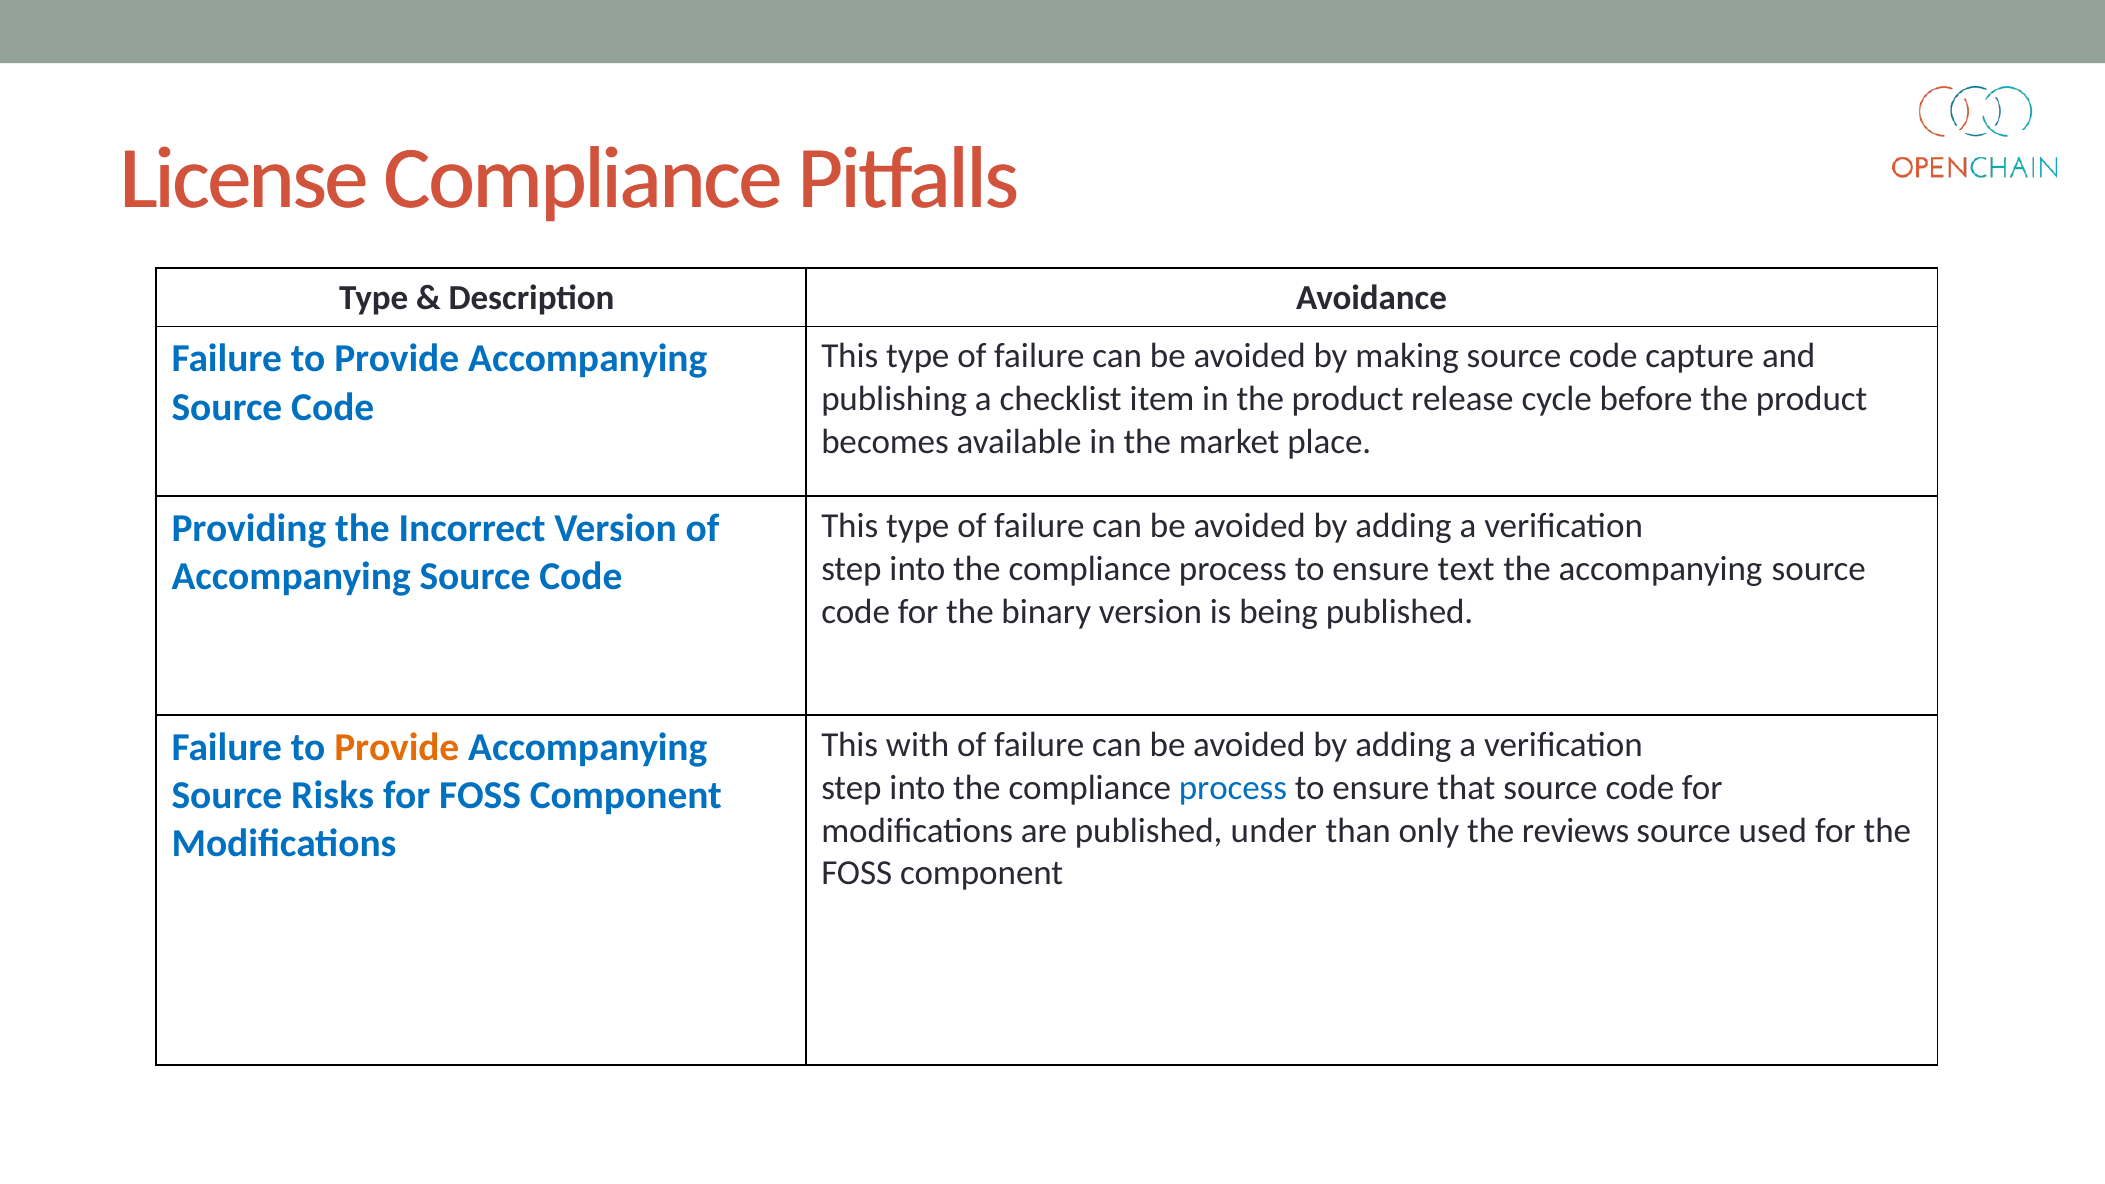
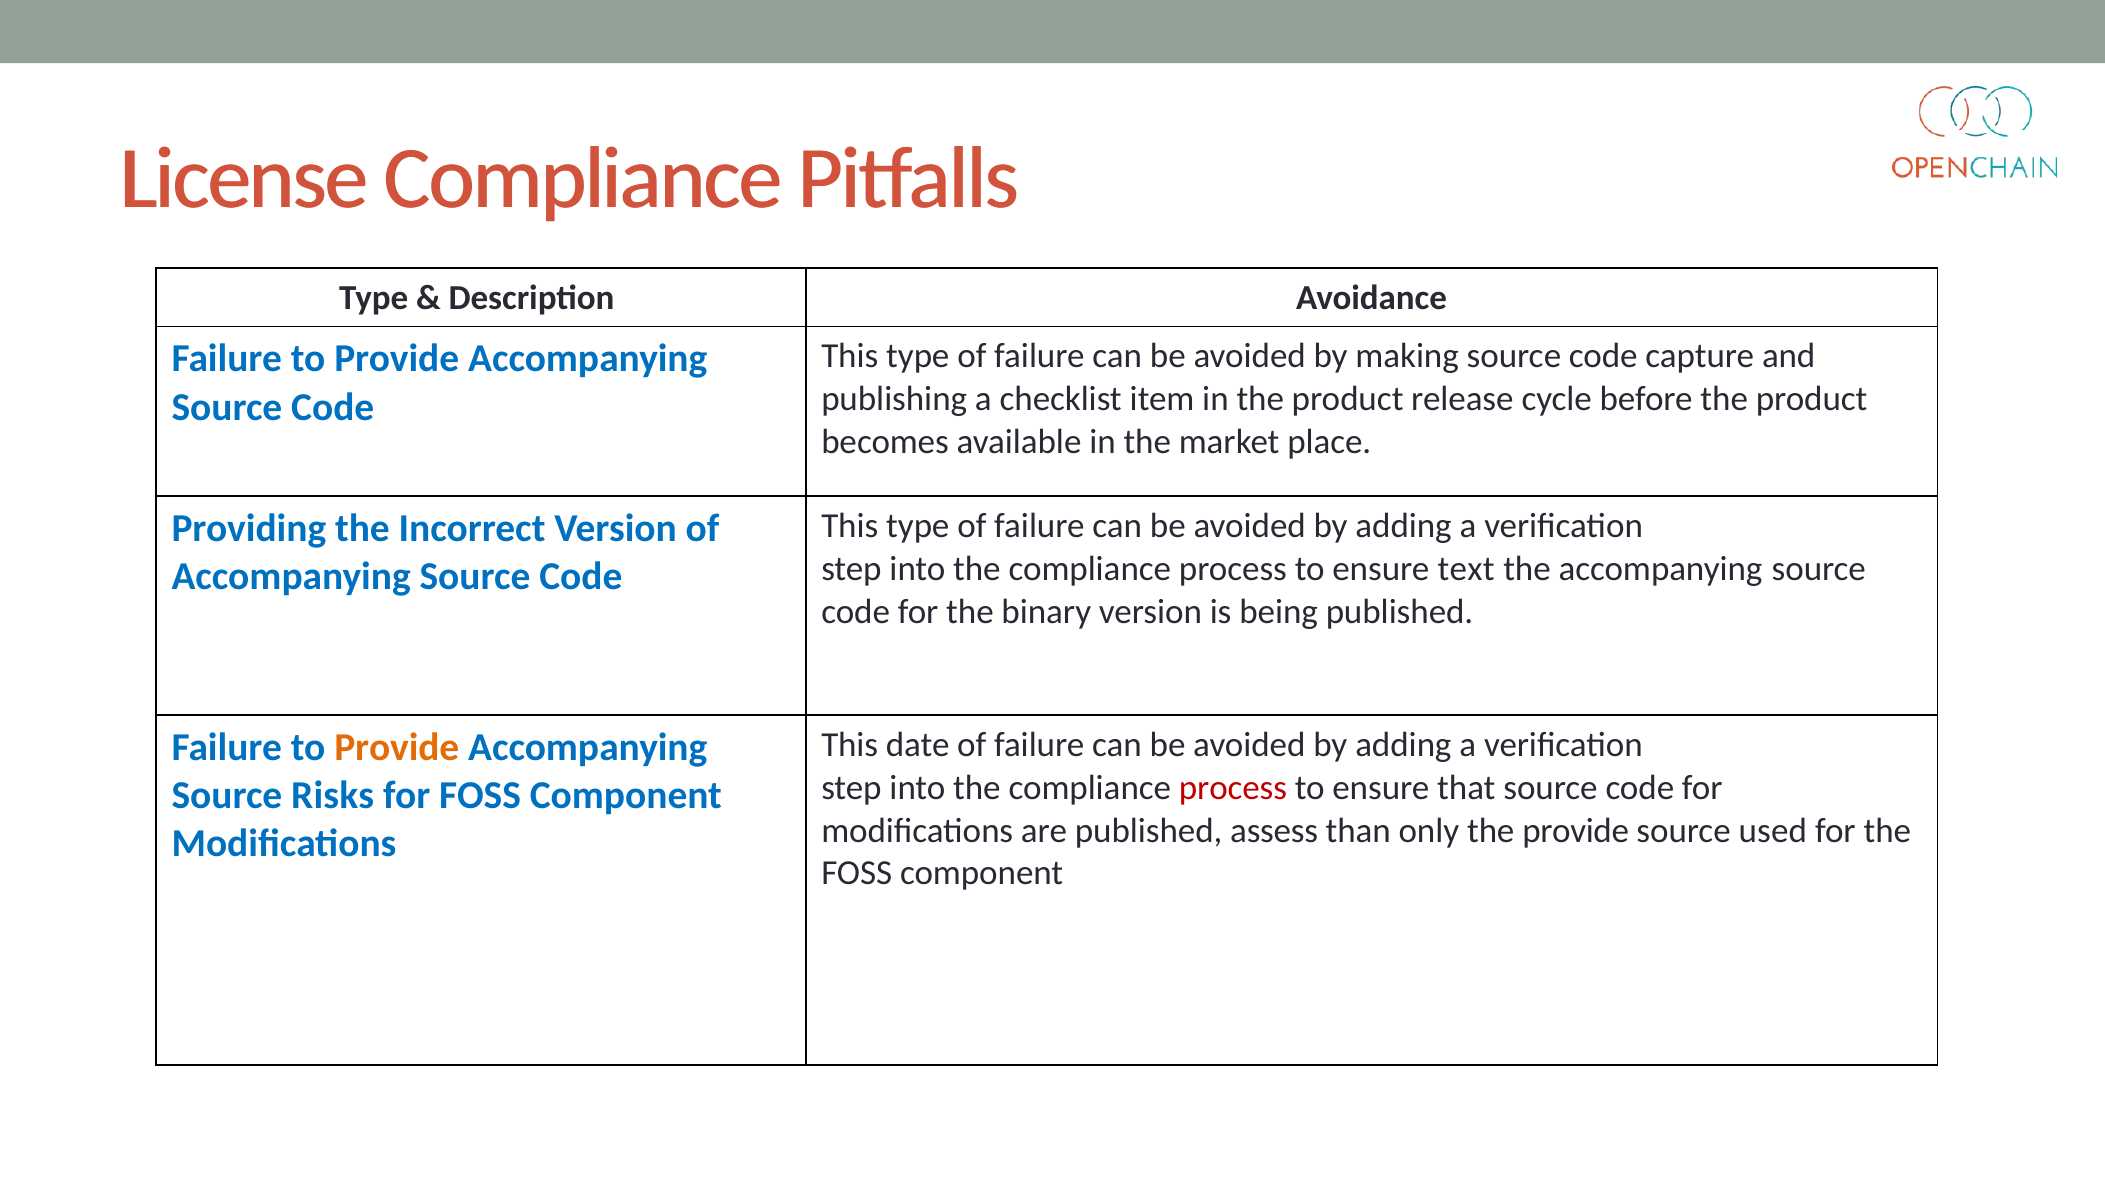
with: with -> date
process at (1233, 788) colour: blue -> red
under: under -> assess
the reviews: reviews -> provide
